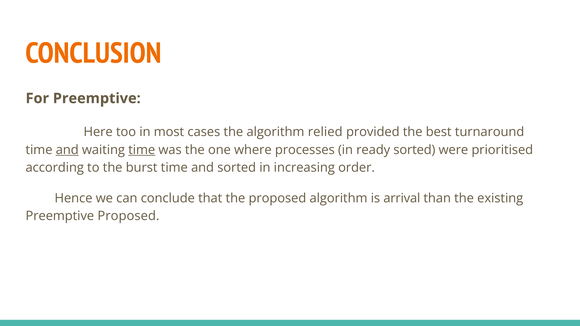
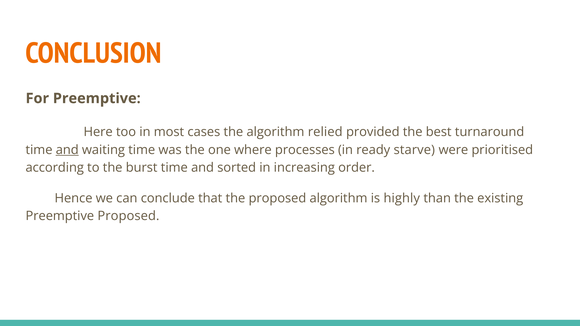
time at (142, 150) underline: present -> none
ready sorted: sorted -> starve
arrival: arrival -> highly
